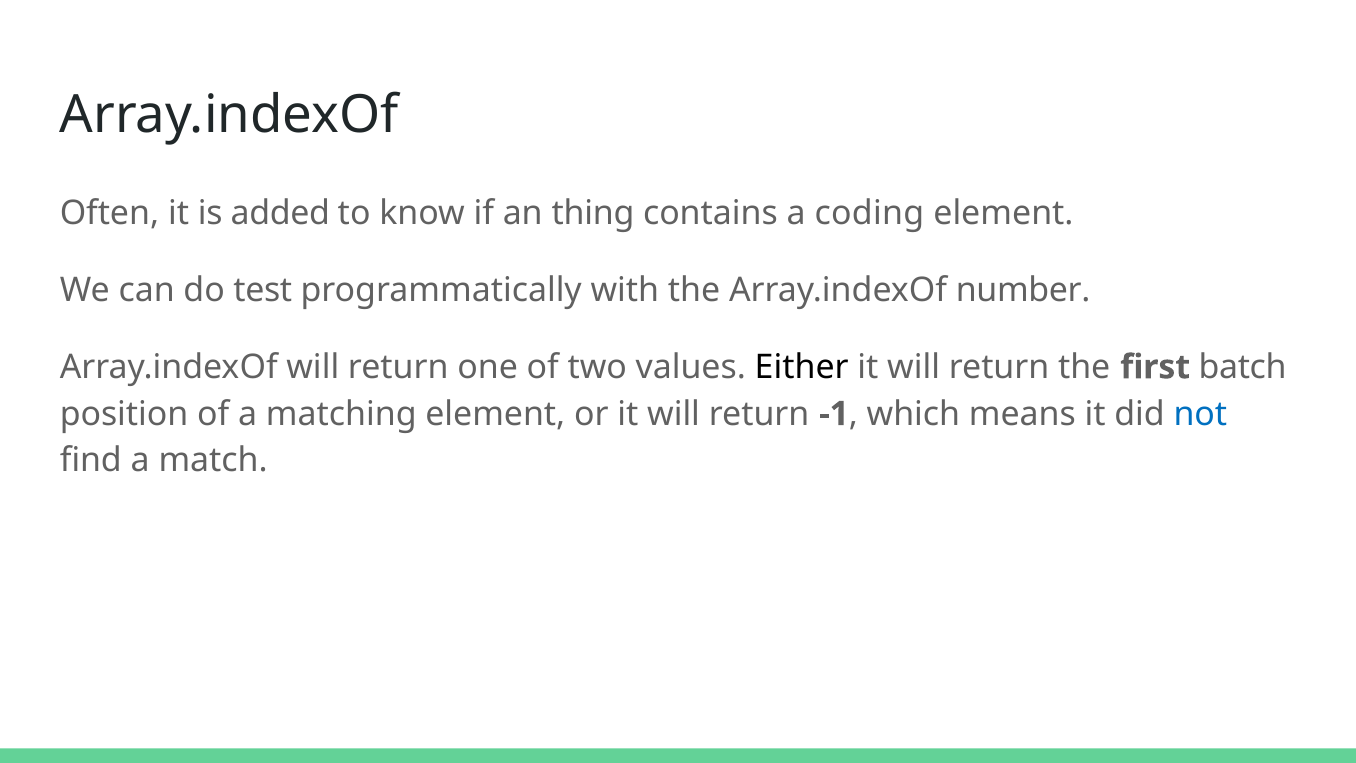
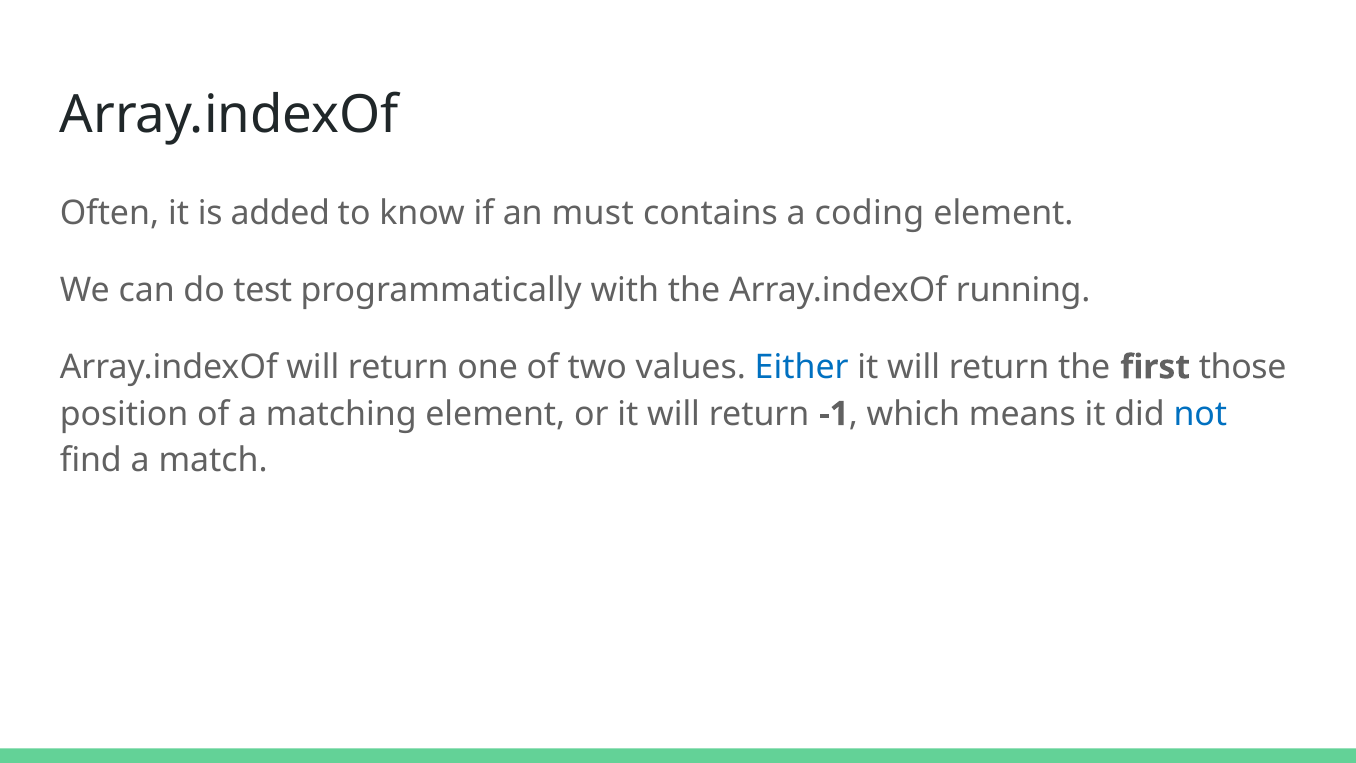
thing: thing -> must
number: number -> running
Either colour: black -> blue
batch: batch -> those
